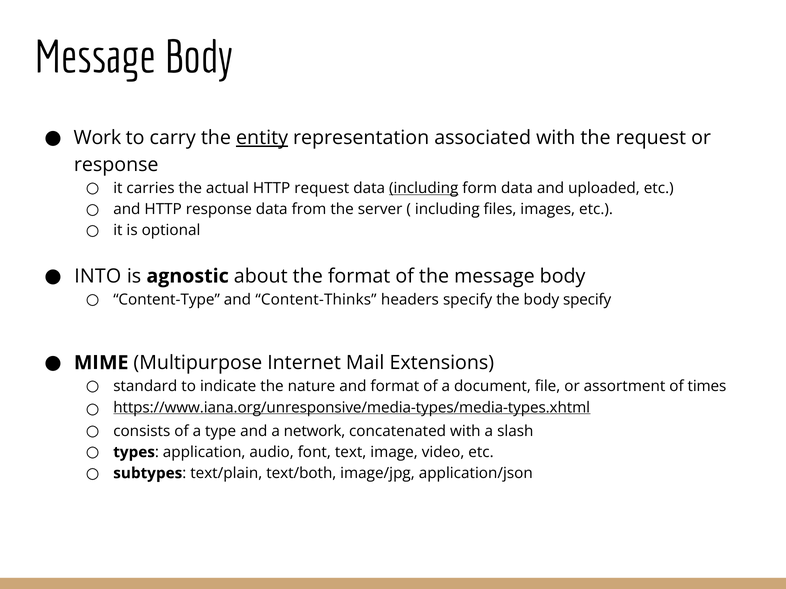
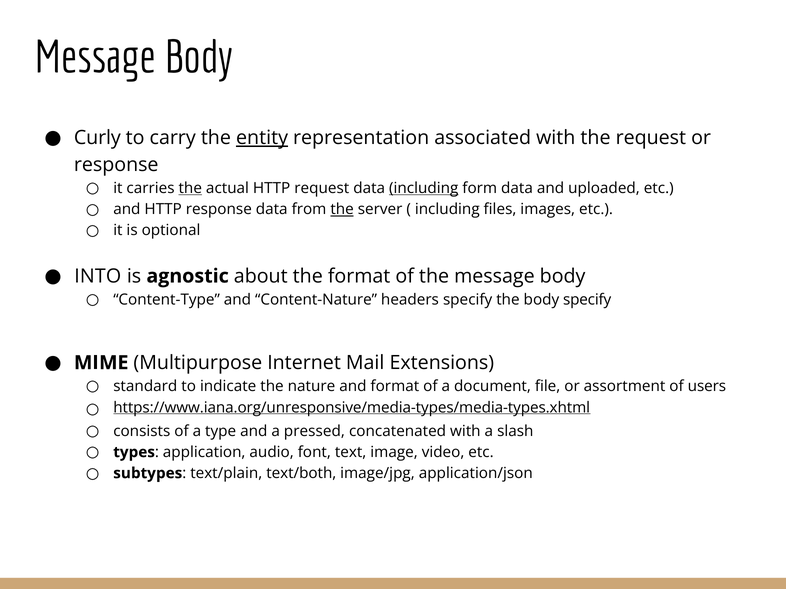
Work: Work -> Curly
the at (190, 188) underline: none -> present
the at (342, 209) underline: none -> present
Content-Thinks: Content-Thinks -> Content-Nature
times: times -> users
network: network -> pressed
